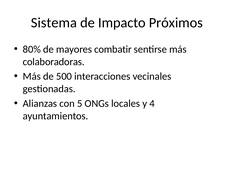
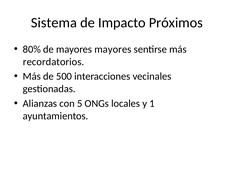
mayores combatir: combatir -> mayores
colaboradoras: colaboradoras -> recordatorios
4: 4 -> 1
